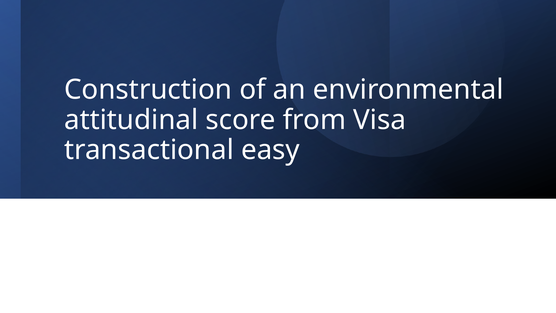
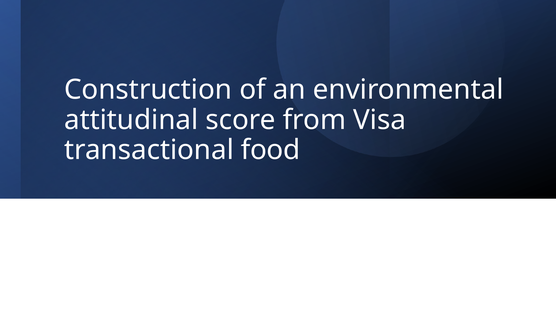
easy: easy -> food
